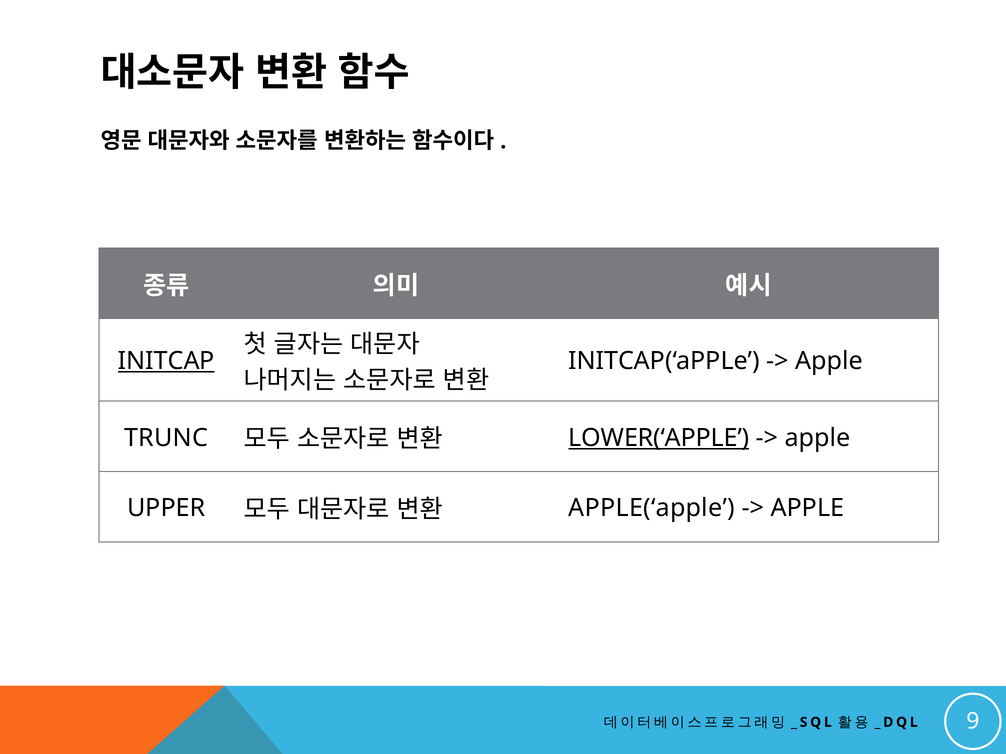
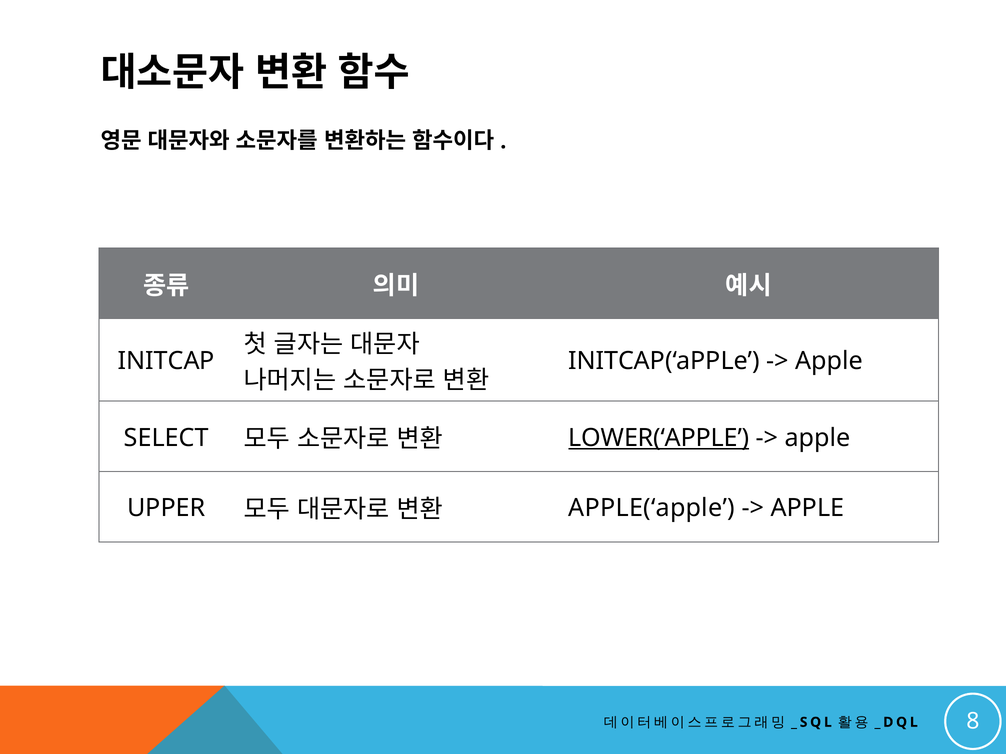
INITCAP underline: present -> none
TRUNC: TRUNC -> SELECT
9: 9 -> 8
